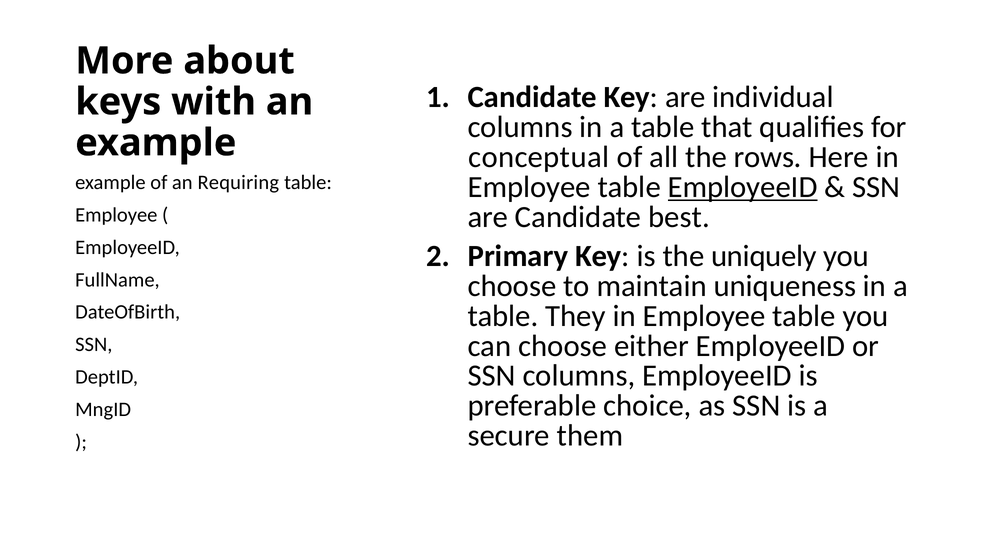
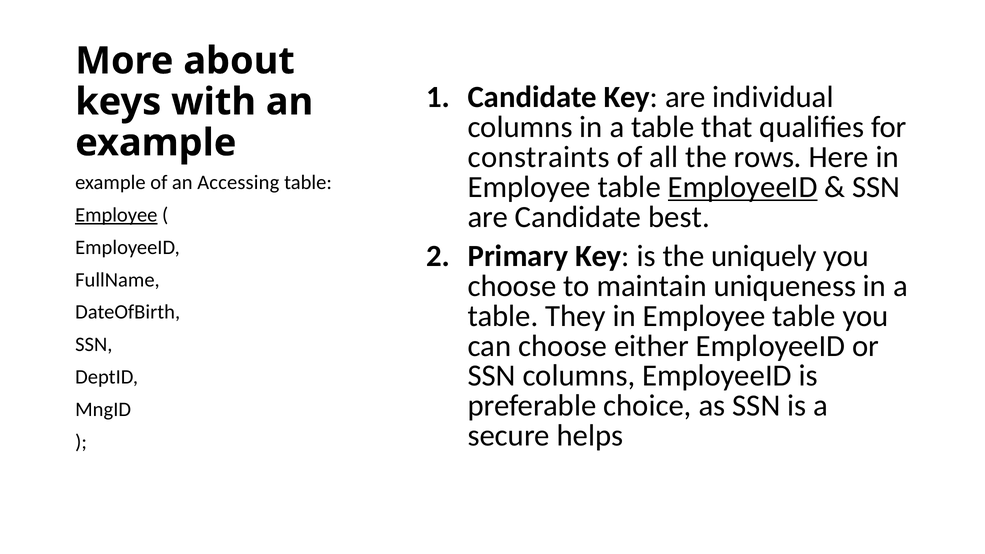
conceptual: conceptual -> constraints
Requiring: Requiring -> Accessing
Employee at (116, 215) underline: none -> present
them: them -> helps
